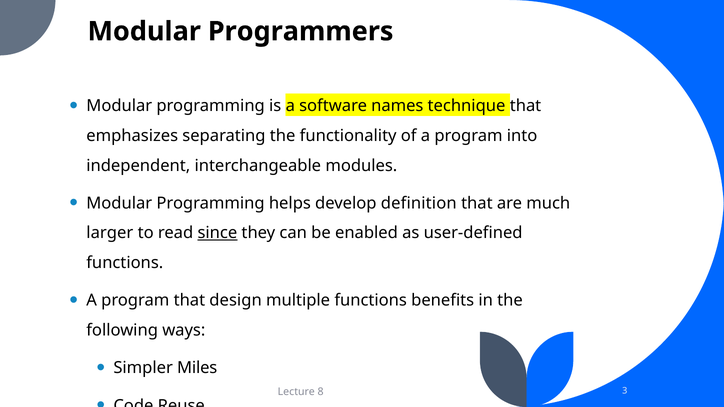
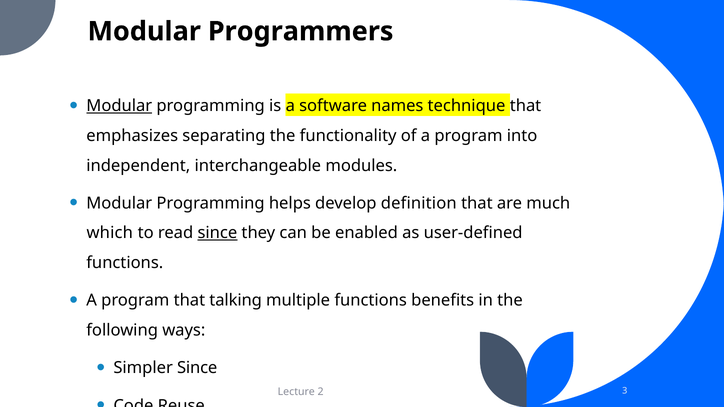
Modular at (119, 106) underline: none -> present
larger: larger -> which
design: design -> talking
Simpler Miles: Miles -> Since
8: 8 -> 2
